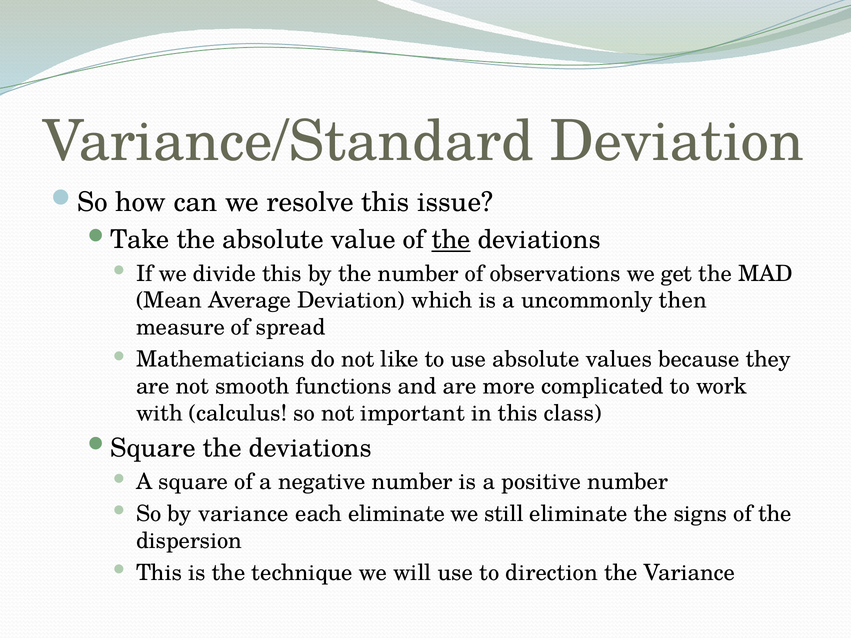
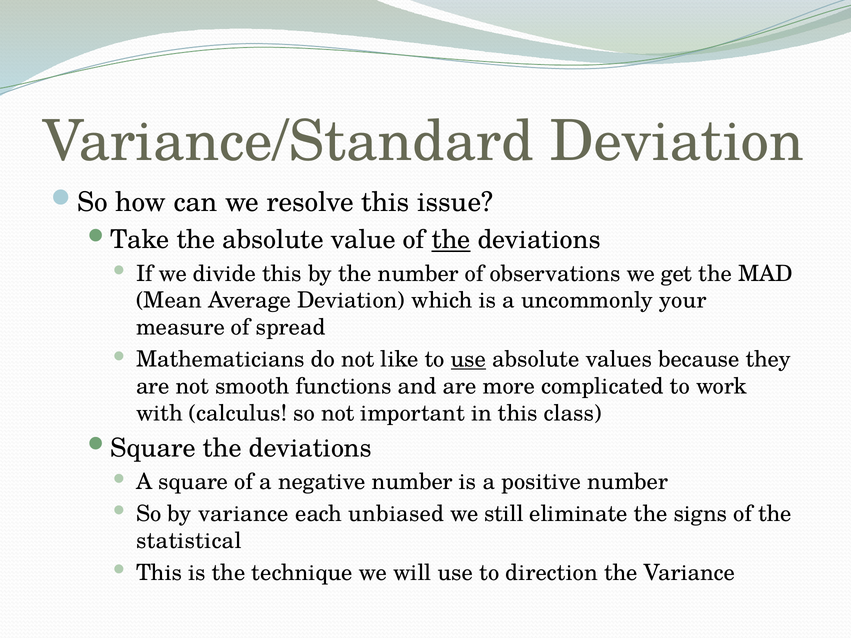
then: then -> your
use at (468, 360) underline: none -> present
each eliminate: eliminate -> unbiased
dispersion: dispersion -> statistical
